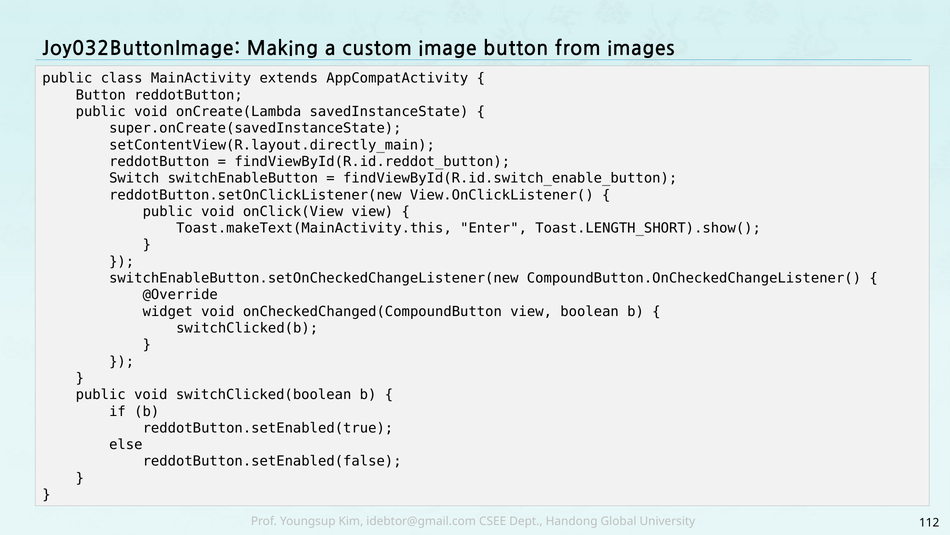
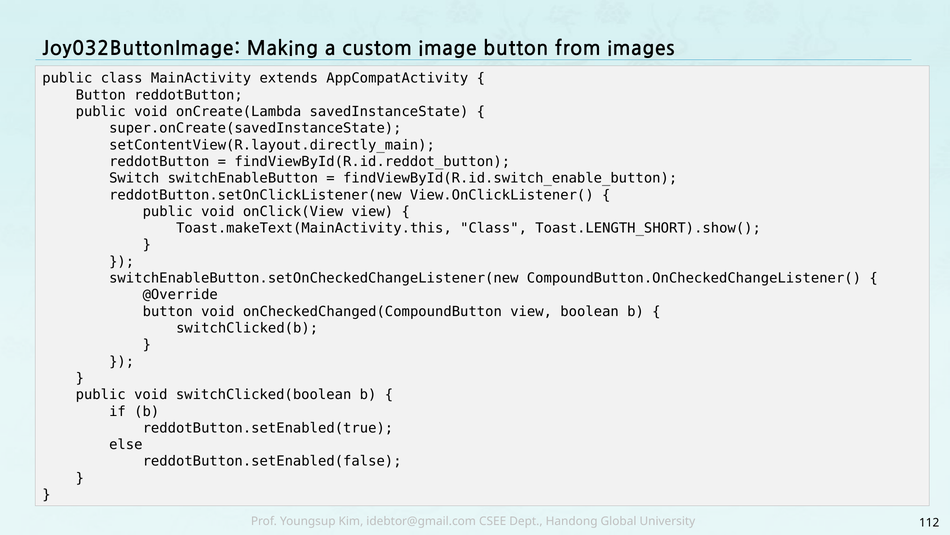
Toast.makeText(MainActivity.this Enter: Enter -> Class
widget at (168, 311): widget -> button
